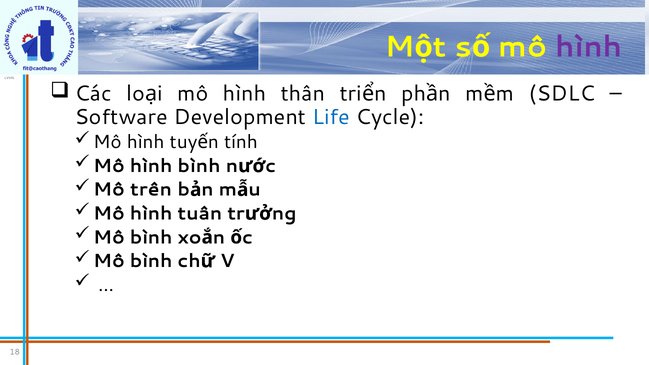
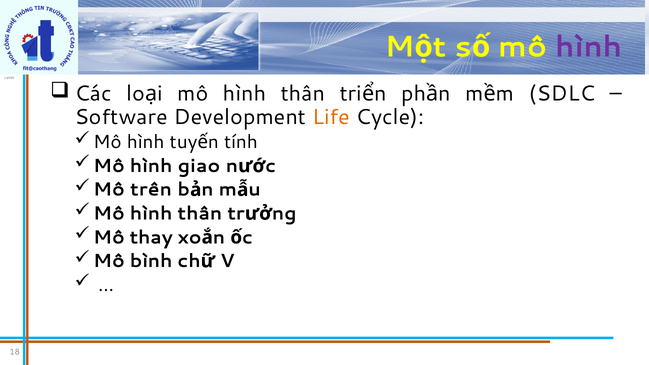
Life colour: blue -> orange
hình bình: bình -> giao
tuân at (200, 214): tuân -> thân
bình at (151, 237): bình -> thay
